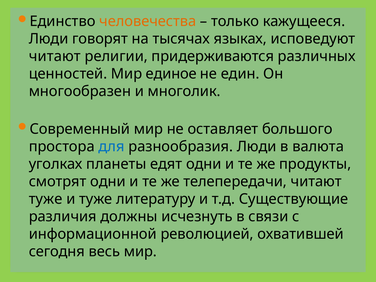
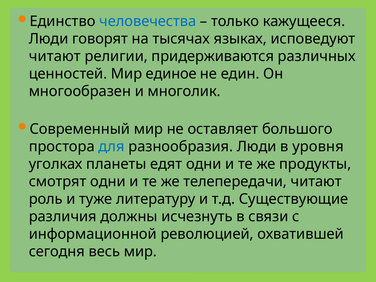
человечества colour: orange -> blue
валюта: валюта -> уровня
туже at (46, 199): туже -> роль
